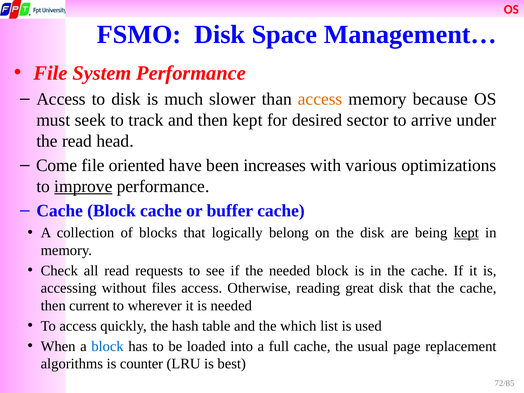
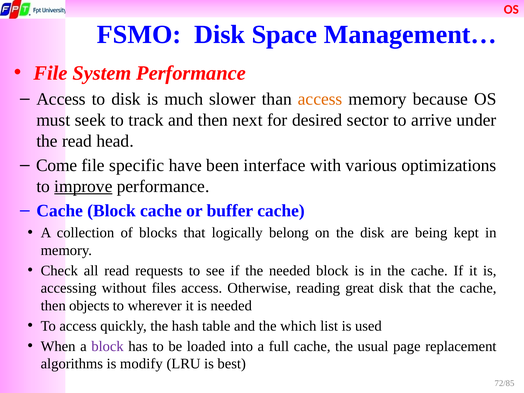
then kept: kept -> next
oriented: oriented -> specific
increases: increases -> interface
kept at (466, 233) underline: present -> none
current: current -> objects
block at (108, 346) colour: blue -> purple
counter: counter -> modify
